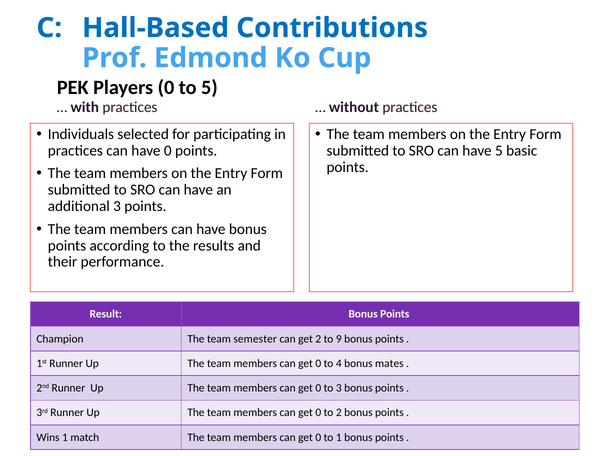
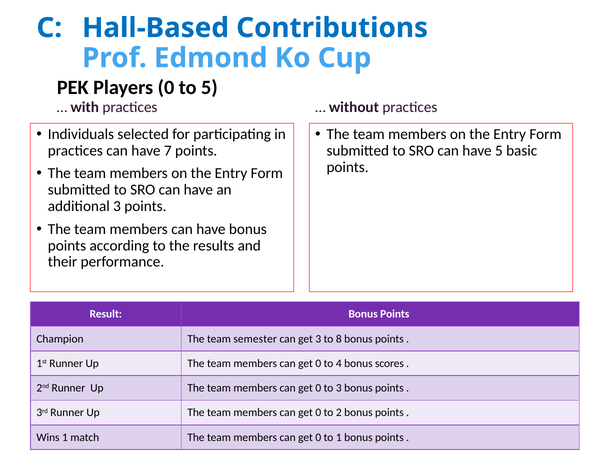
have 0: 0 -> 7
get 2: 2 -> 3
9: 9 -> 8
mates: mates -> scores
